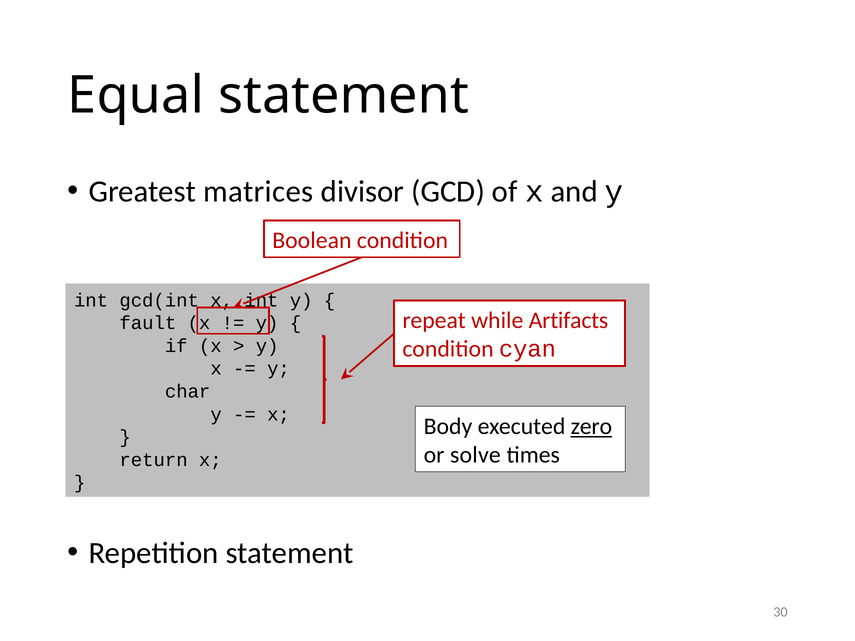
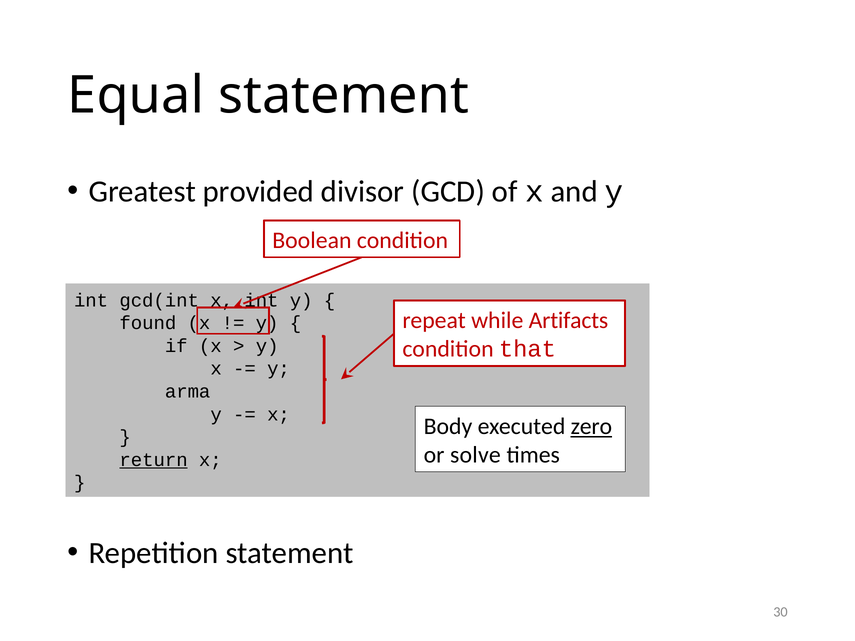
matrices: matrices -> provided
fault: fault -> found
cyan: cyan -> that
char: char -> arma
return underline: none -> present
